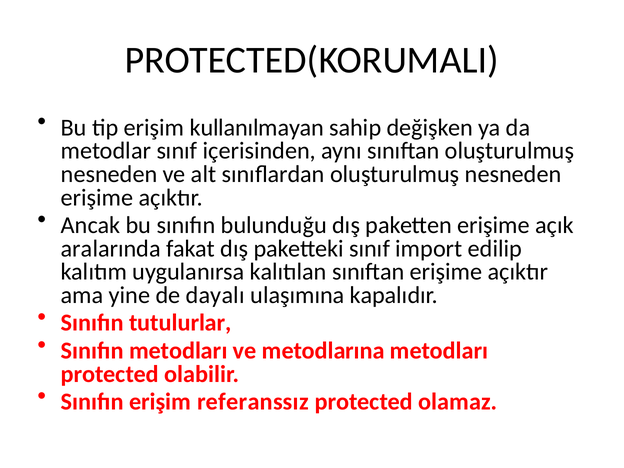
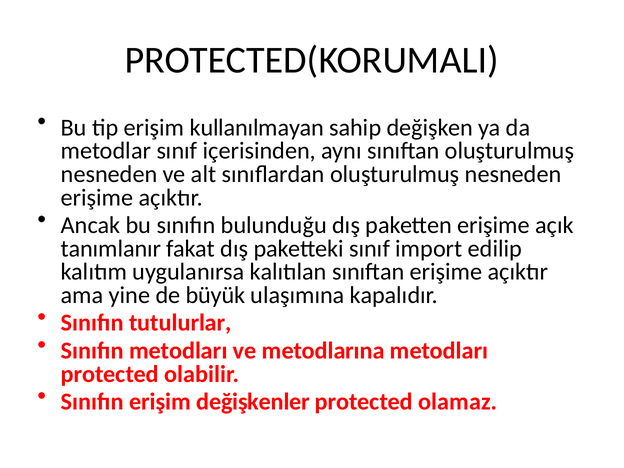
aralarında: aralarında -> tanımlanır
dayalı: dayalı -> büyük
referanssız: referanssız -> değişkenler
